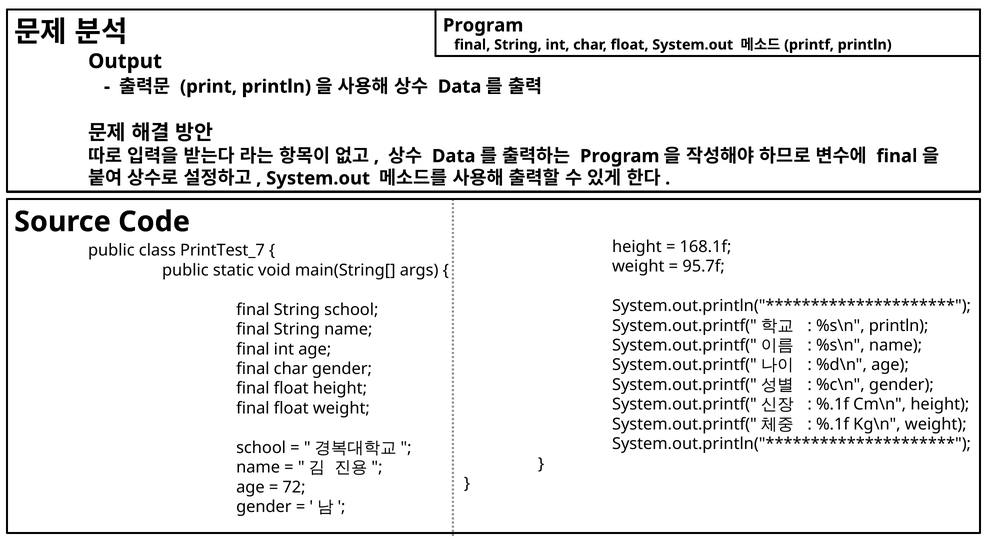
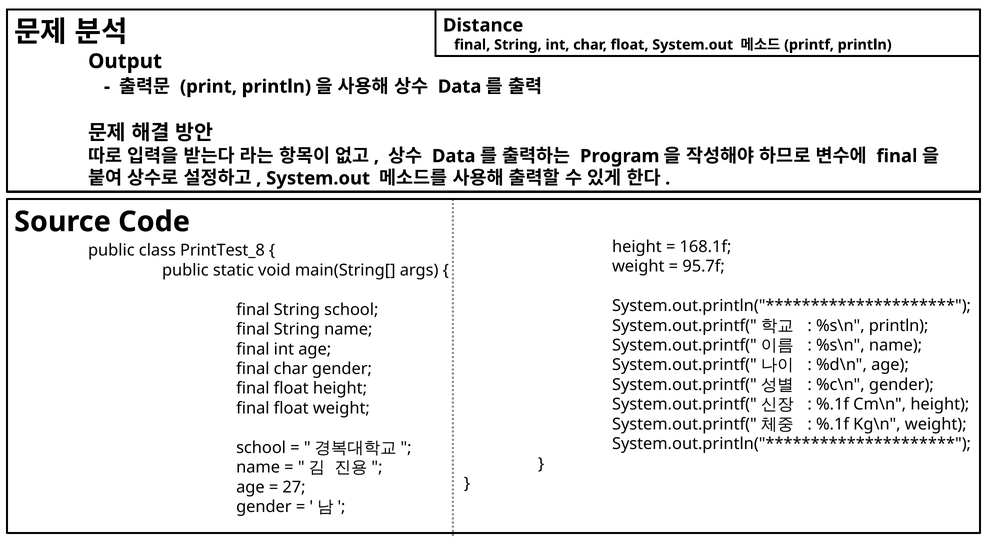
Program at (483, 25): Program -> Distance
PrintTest_7: PrintTest_7 -> PrintTest_8
72: 72 -> 27
